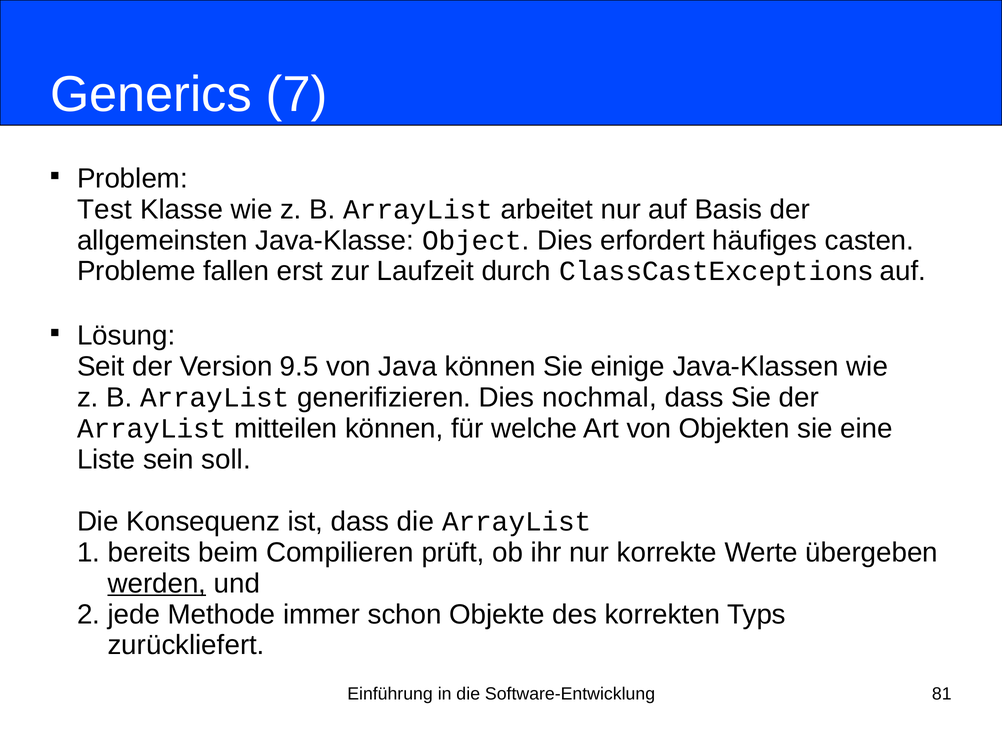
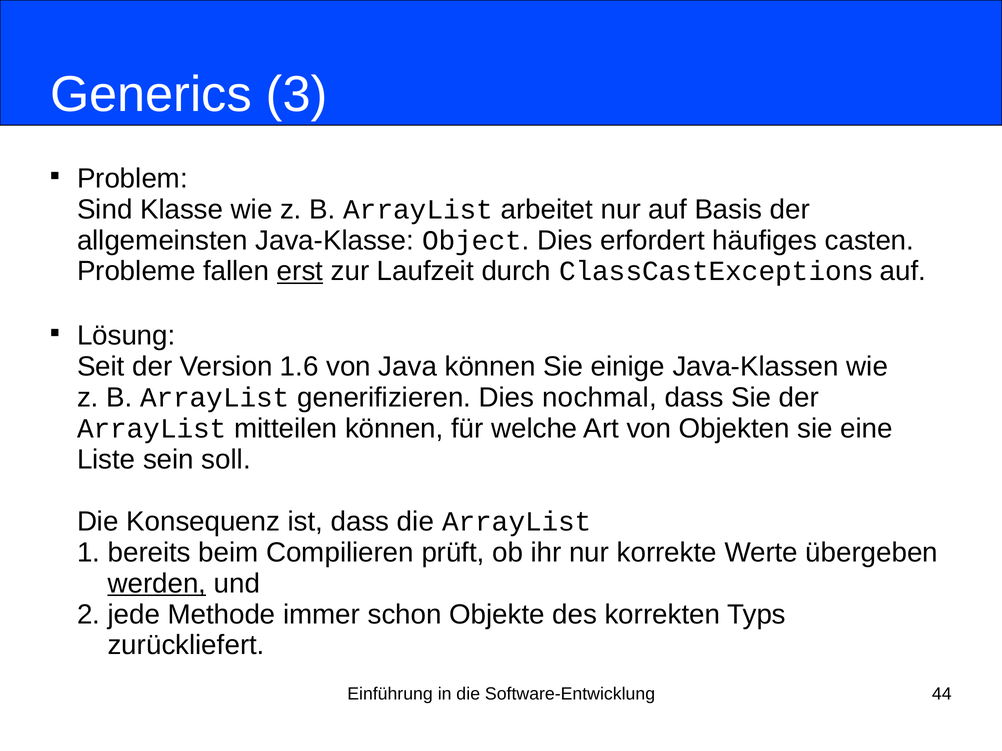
7: 7 -> 3
Test: Test -> Sind
erst underline: none -> present
9.5: 9.5 -> 1.6
81: 81 -> 44
